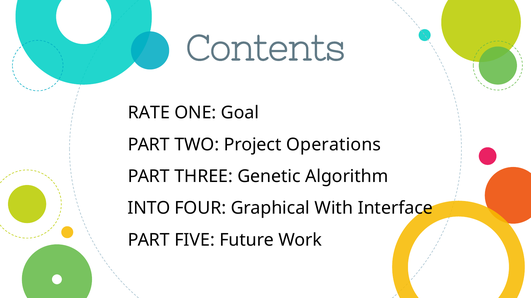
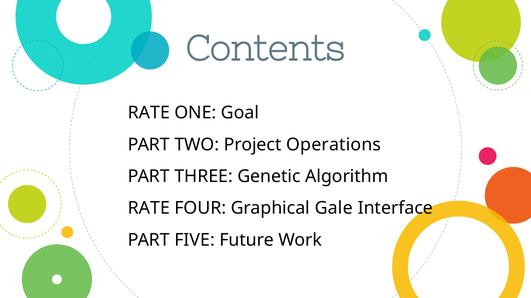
INTO at (149, 209): INTO -> RATE
With: With -> Gale
